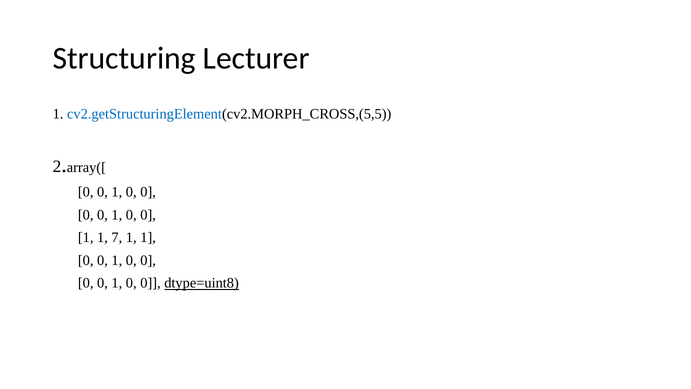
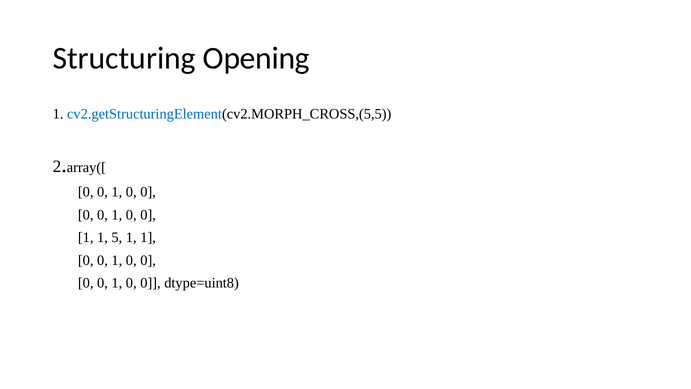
Lecturer: Lecturer -> Opening
7: 7 -> 5
dtype=uint8 underline: present -> none
